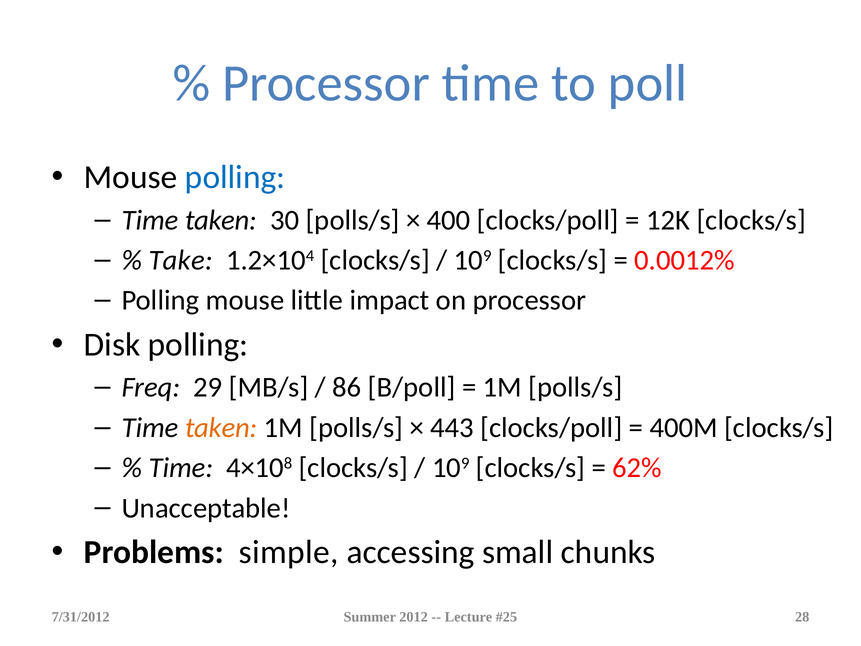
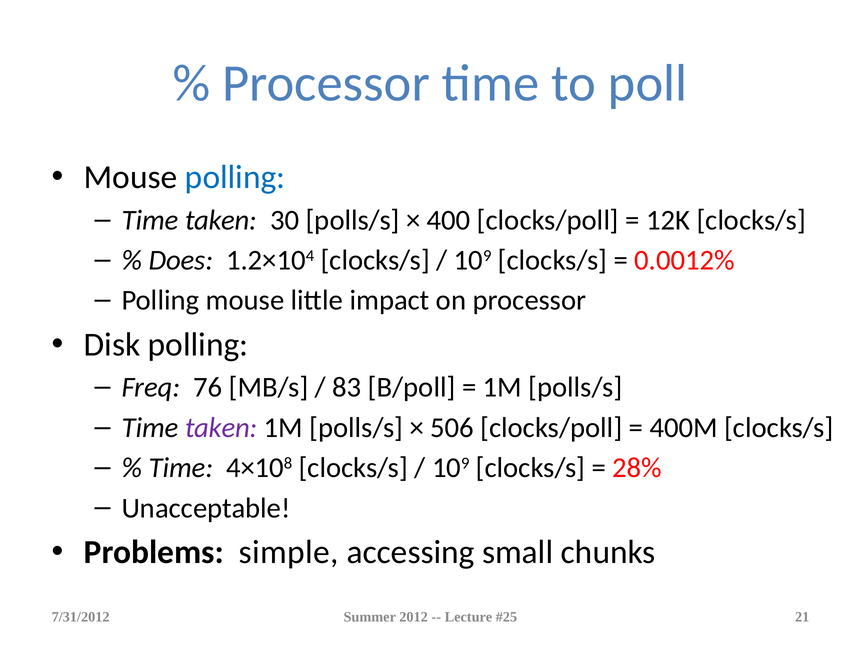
Take: Take -> Does
29: 29 -> 76
86: 86 -> 83
taken at (221, 428) colour: orange -> purple
443: 443 -> 506
62%: 62% -> 28%
28: 28 -> 21
